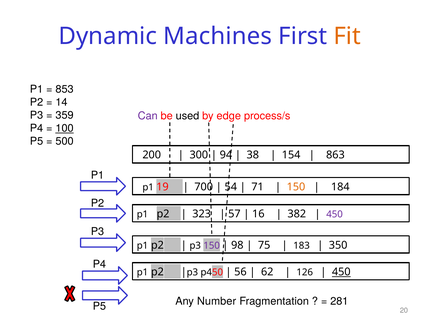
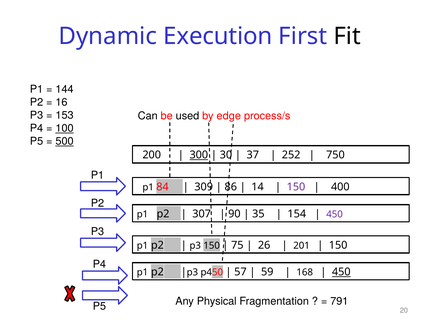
Machines: Machines -> Execution
Fit colour: orange -> black
853: 853 -> 144
14: 14 -> 16
359: 359 -> 153
Can colour: purple -> black
500 underline: none -> present
300 underline: none -> present
94: 94 -> 30
38: 38 -> 37
154: 154 -> 252
863: 863 -> 750
19: 19 -> 84
700: 700 -> 309
54: 54 -> 86
71: 71 -> 14
150 at (296, 187) colour: orange -> purple
184: 184 -> 400
323: 323 -> 307
57: 57 -> 90
16: 16 -> 35
382: 382 -> 154
150 at (212, 245) colour: purple -> black
98: 98 -> 75
75: 75 -> 26
183: 183 -> 201
350 at (338, 245): 350 -> 150
56: 56 -> 57
62: 62 -> 59
126: 126 -> 168
Number: Number -> Physical
281: 281 -> 791
